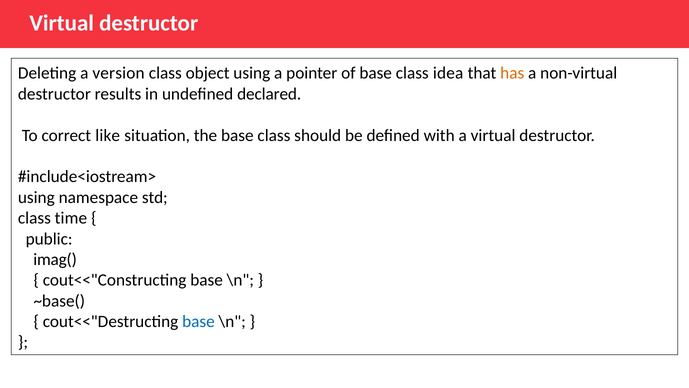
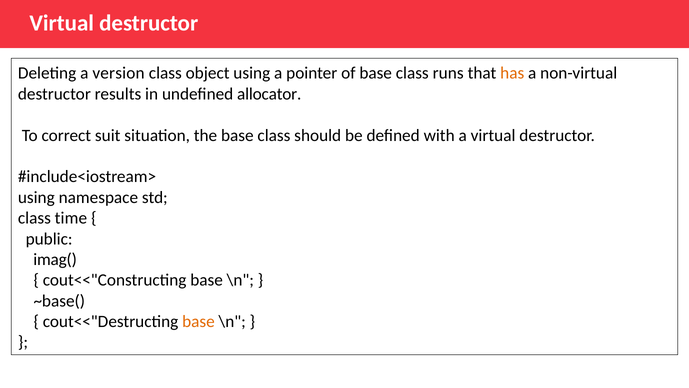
idea: idea -> runs
declared: declared -> allocator
like: like -> suit
base at (198, 321) colour: blue -> orange
